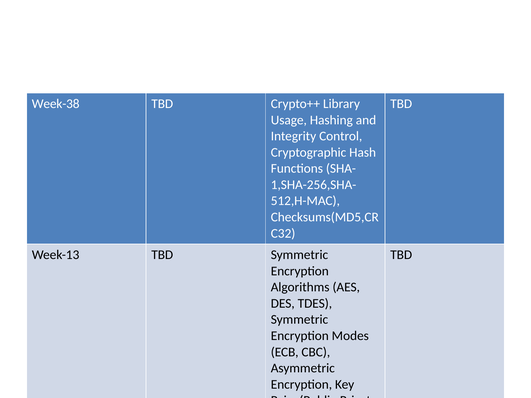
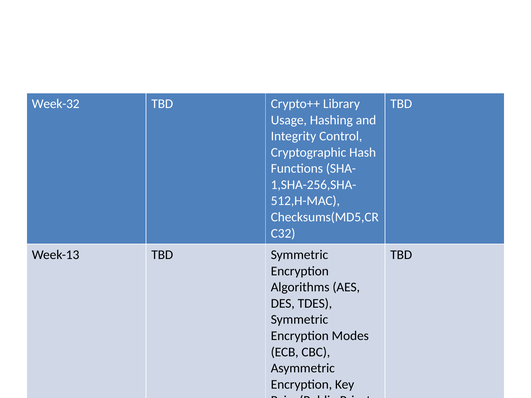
Week-38: Week-38 -> Week-32
